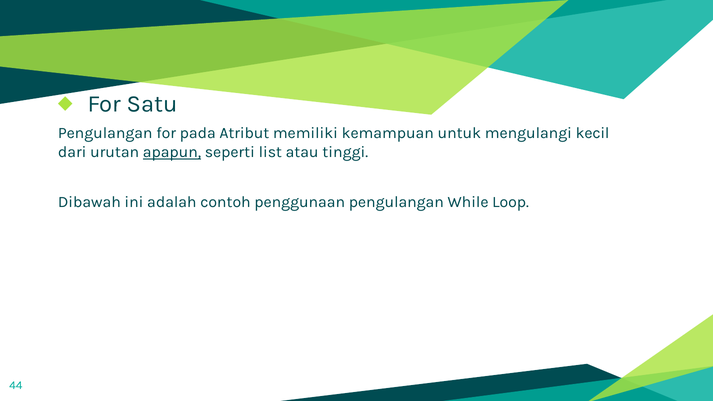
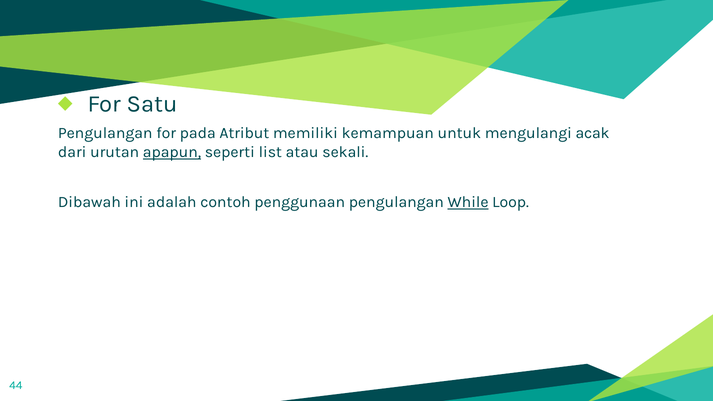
kecil: kecil -> acak
tinggi: tinggi -> sekali
While underline: none -> present
